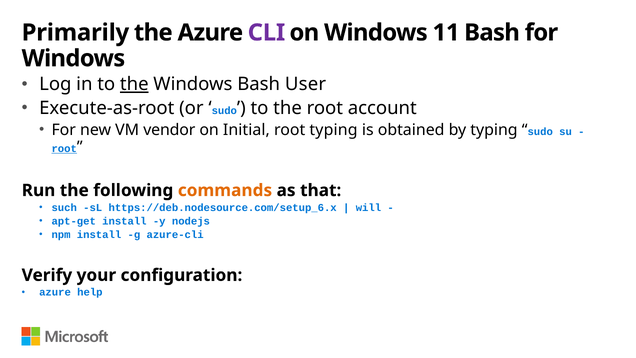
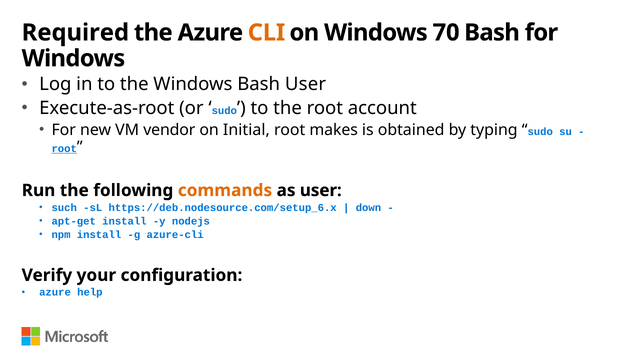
Primarily: Primarily -> Required
CLI colour: purple -> orange
11: 11 -> 70
the at (134, 84) underline: present -> none
root typing: typing -> makes
as that: that -> user
will: will -> down
